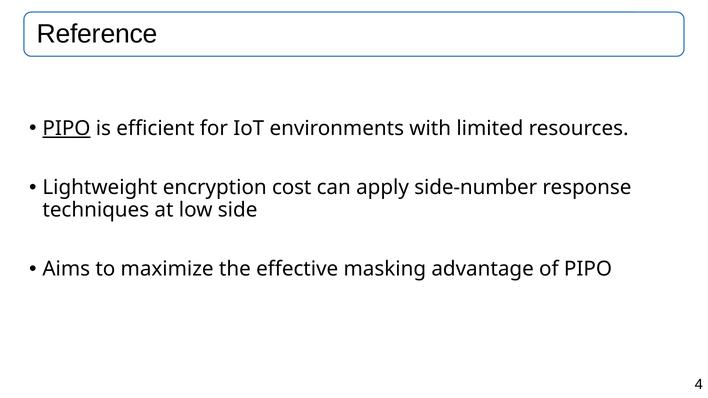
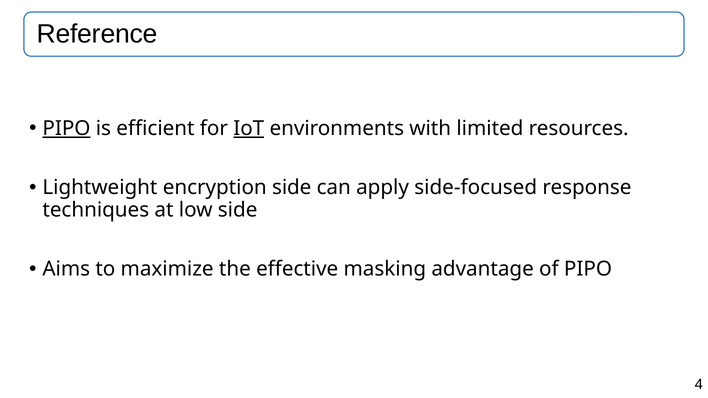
IoT underline: none -> present
encryption cost: cost -> side
side-number: side-number -> side-focused
